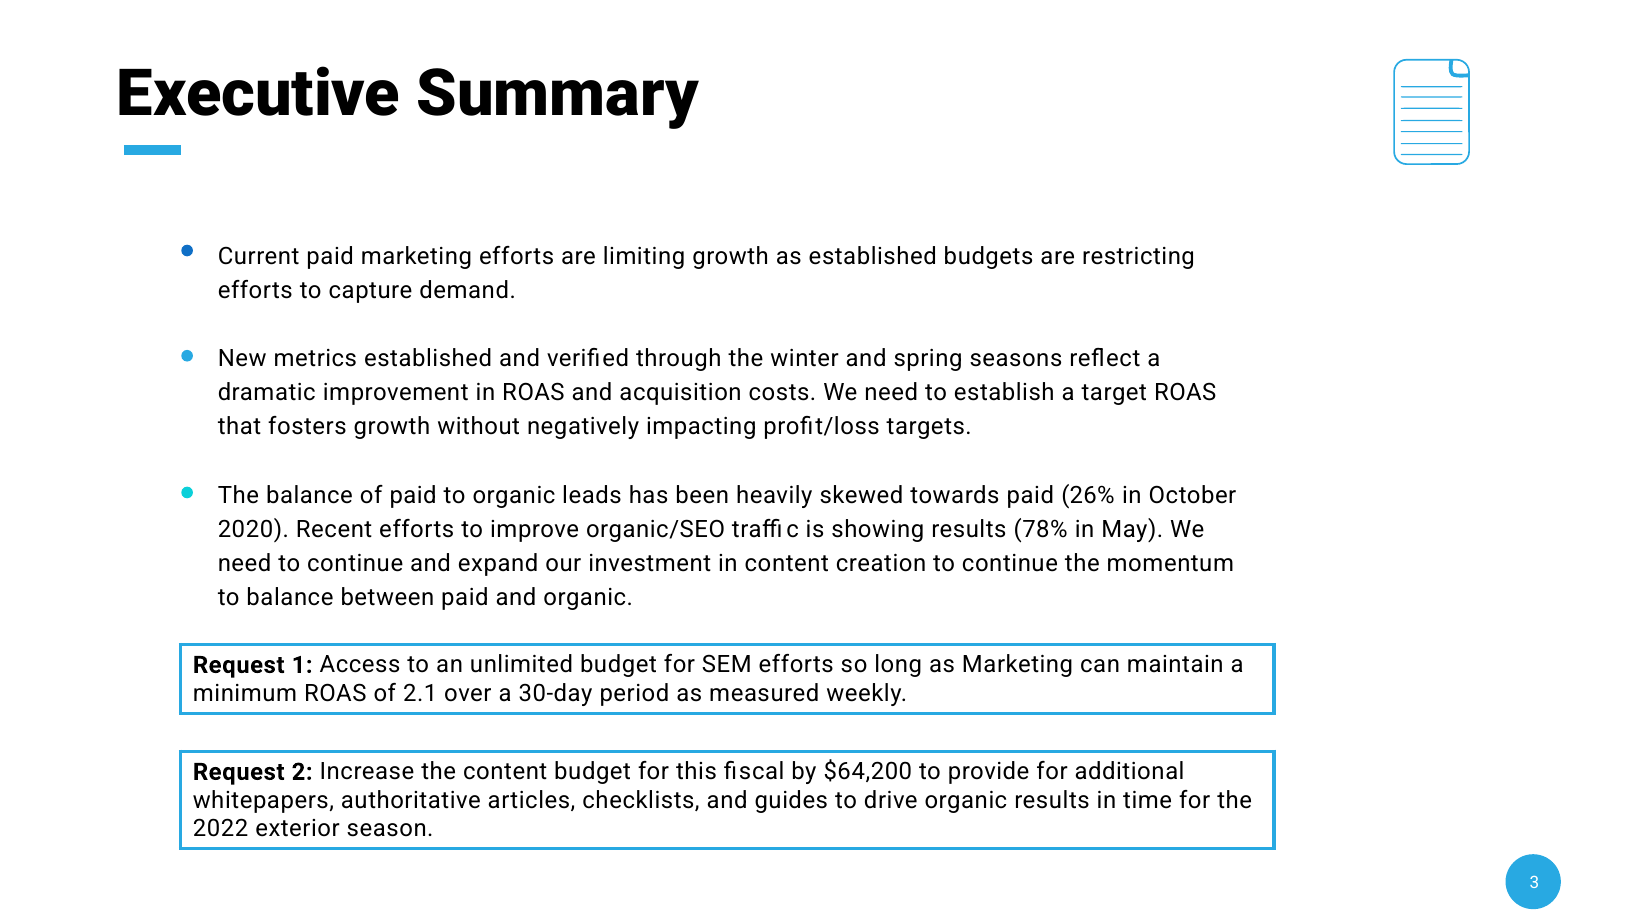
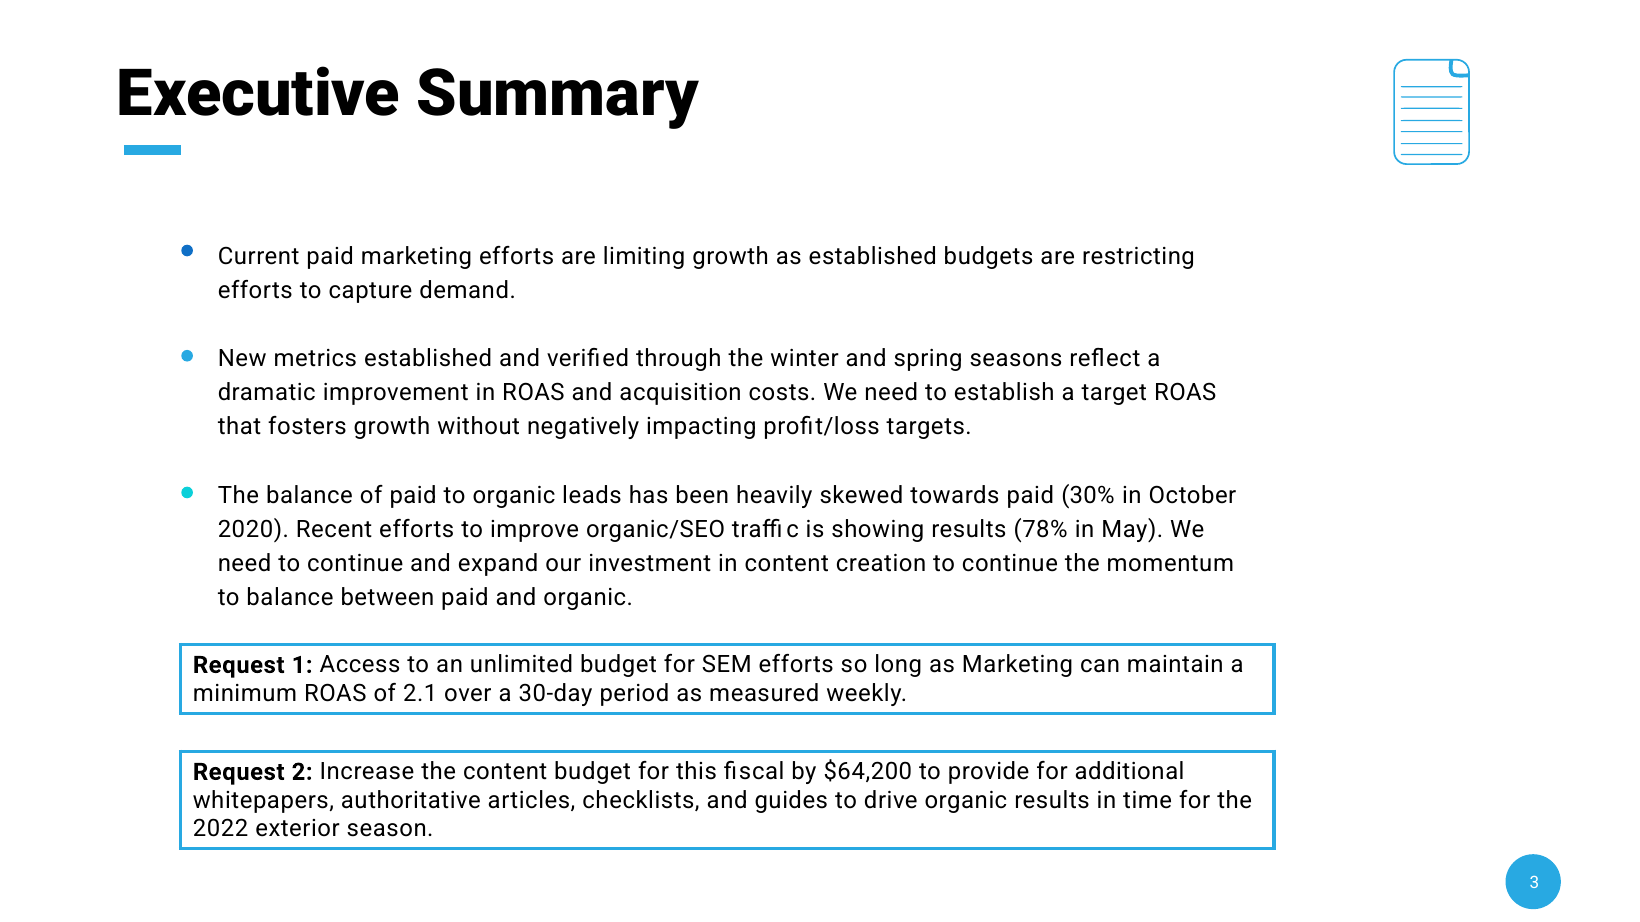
26%: 26% -> 30%
